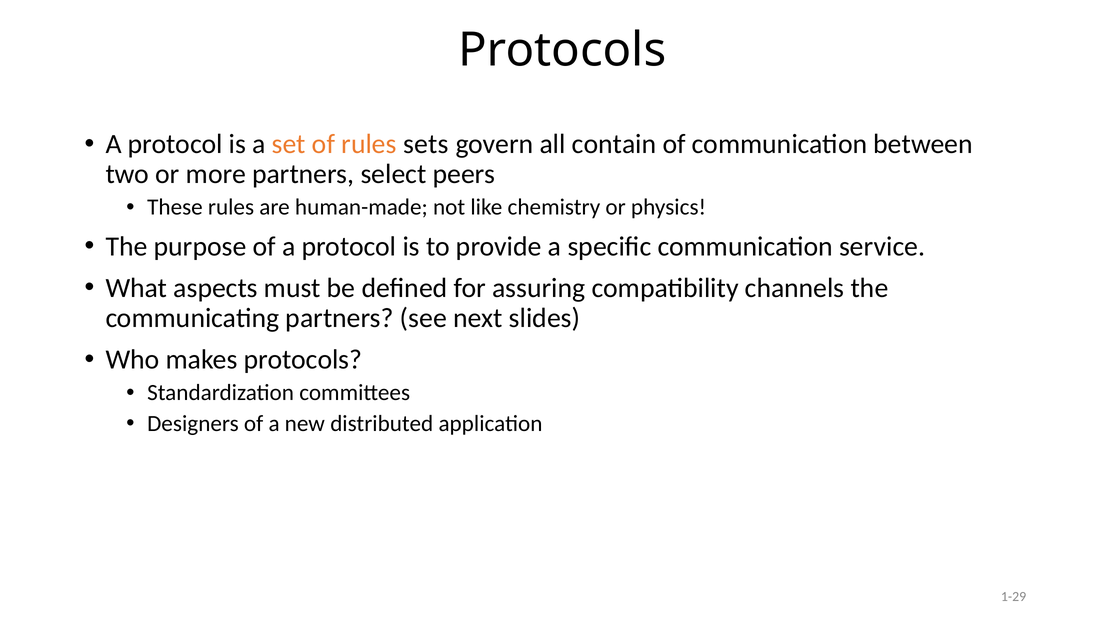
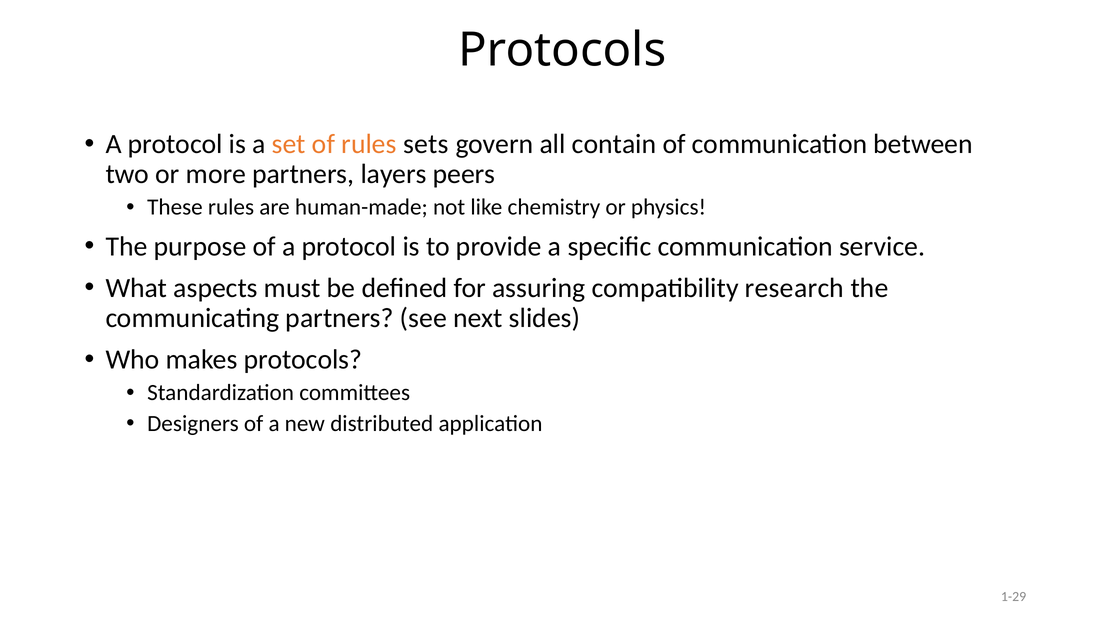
select: select -> layers
channels: channels -> research
